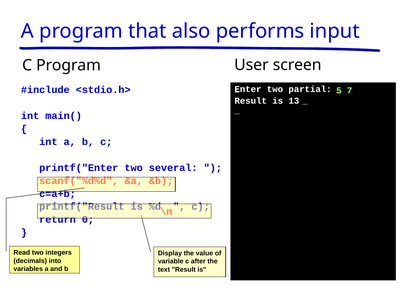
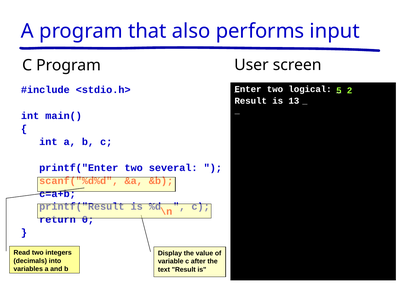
partial: partial -> logical
7: 7 -> 2
